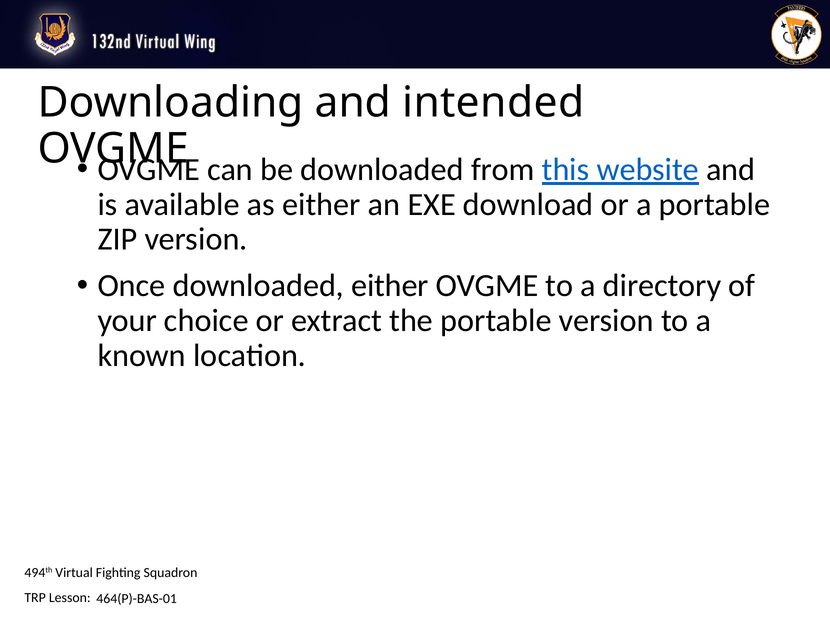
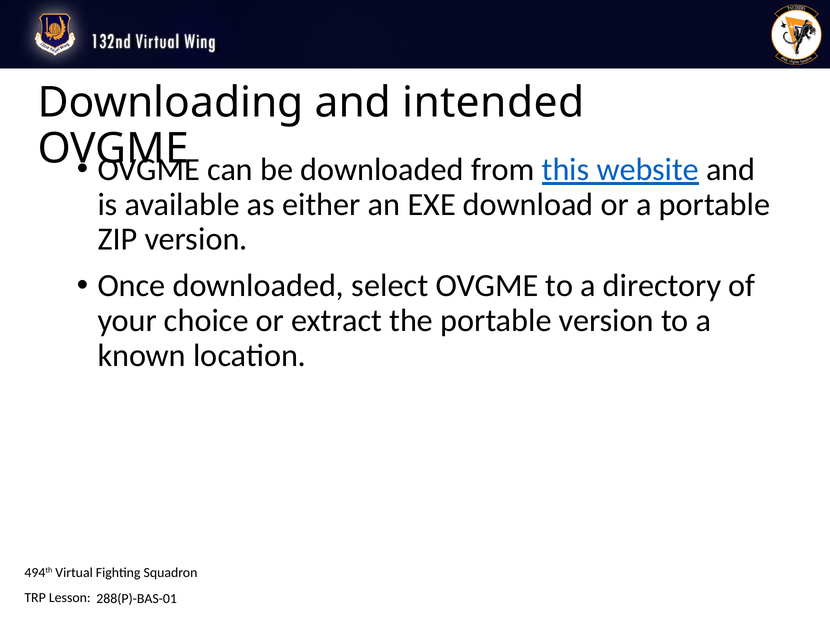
downloaded either: either -> select
464(P)-BAS-01: 464(P)-BAS-01 -> 288(P)-BAS-01
